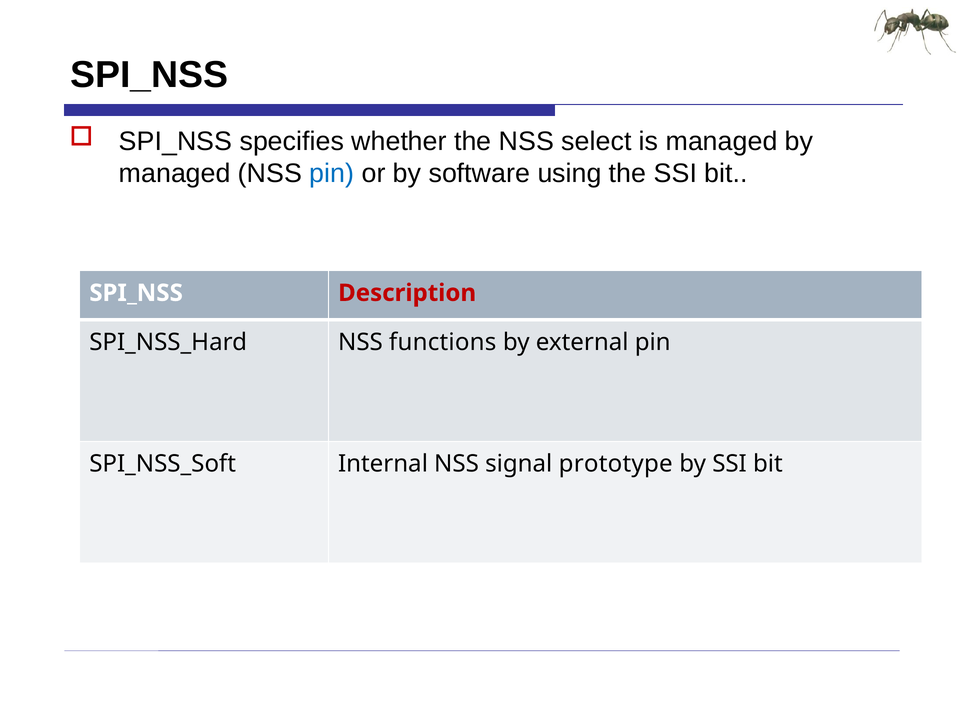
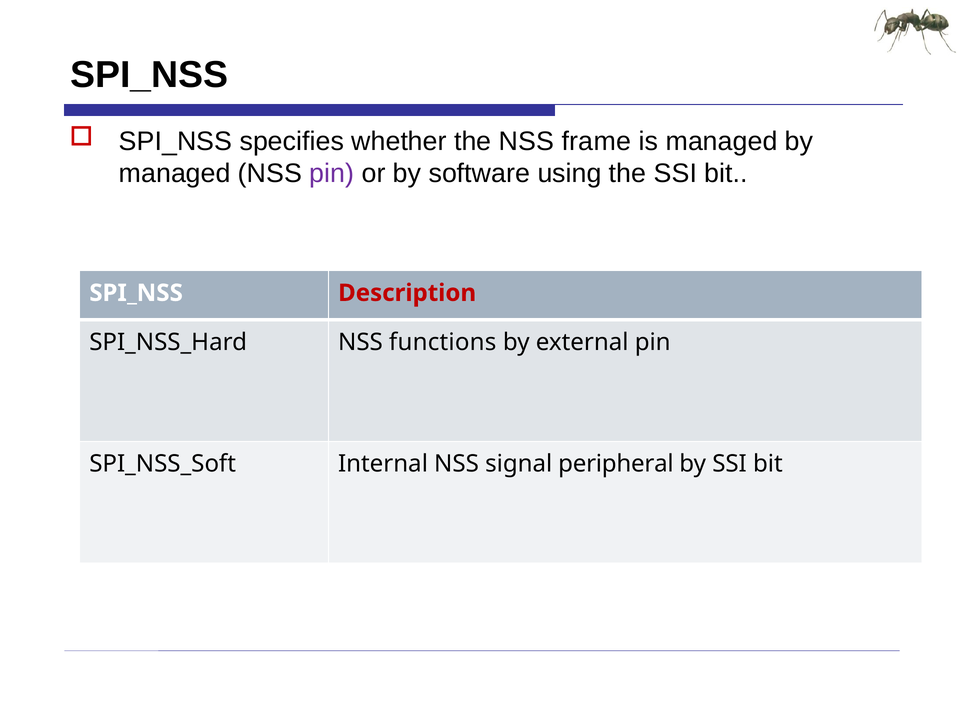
select: select -> frame
pin at (332, 174) colour: blue -> purple
prototype: prototype -> peripheral
